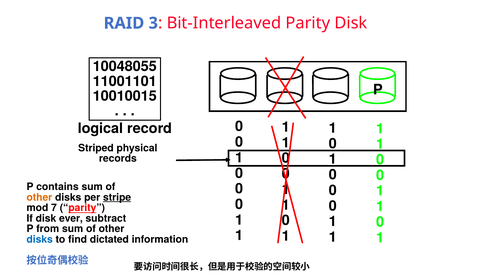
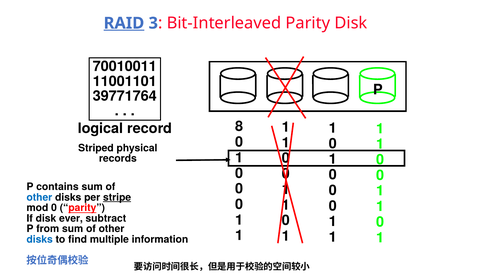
RAID underline: none -> present
10048055: 10048055 -> 70010011
10010015: 10010015 -> 39771764
record 0: 0 -> 8
other at (39, 197) colour: orange -> blue
mod 7: 7 -> 0
dictated: dictated -> multiple
